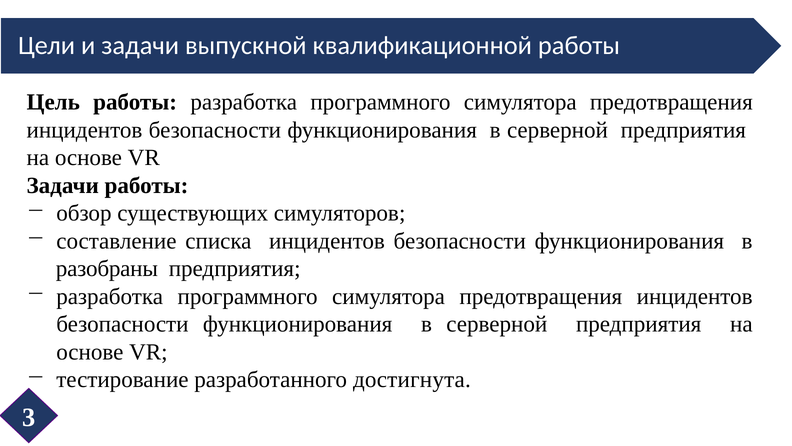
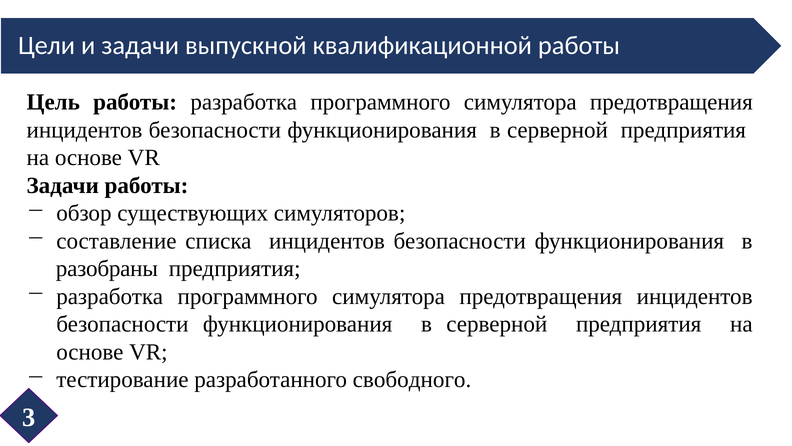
достигнута: достигнута -> свободного
